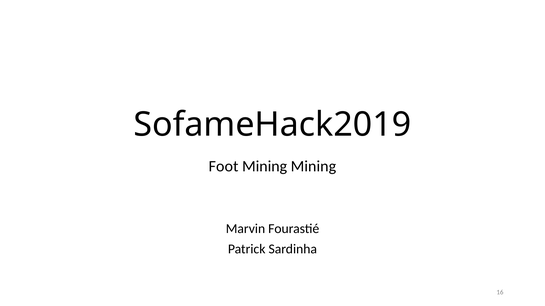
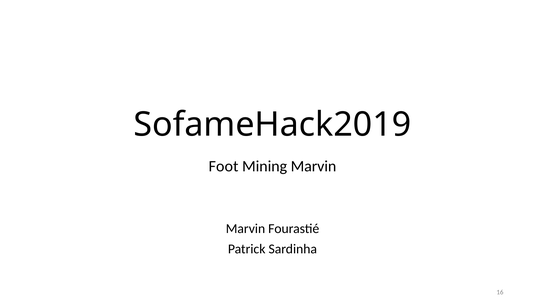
Mining Mining: Mining -> Marvin
